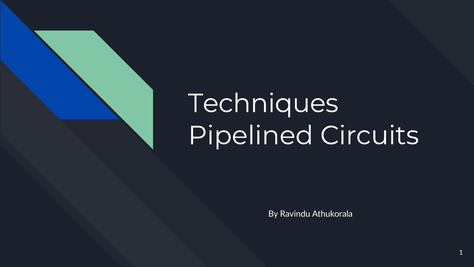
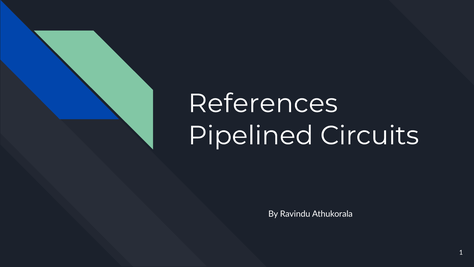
Techniques: Techniques -> References
